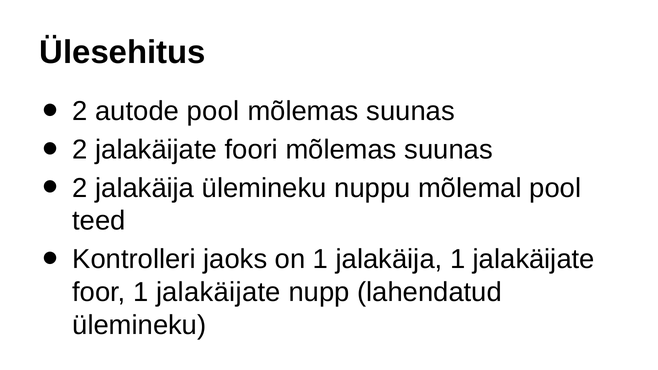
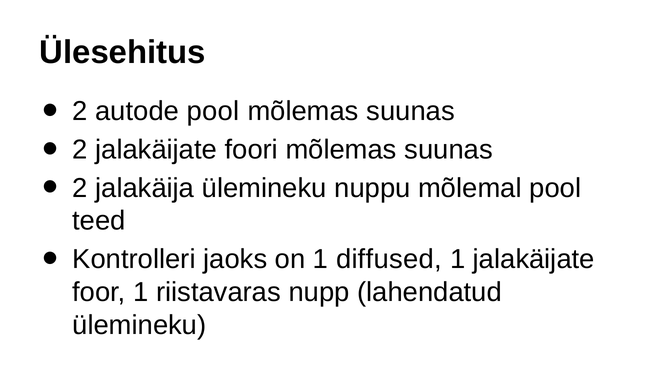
1 jalakäija: jalakäija -> diffused
foor 1 jalakäijate: jalakäijate -> riistavaras
